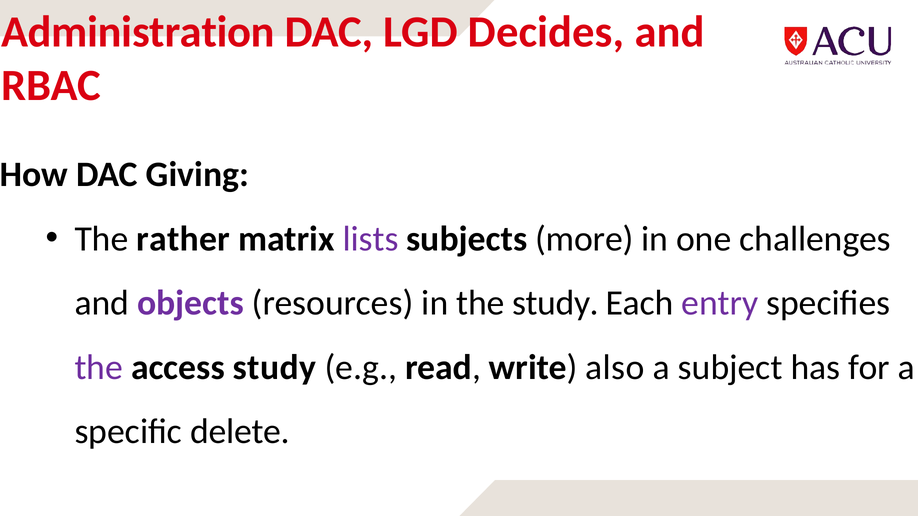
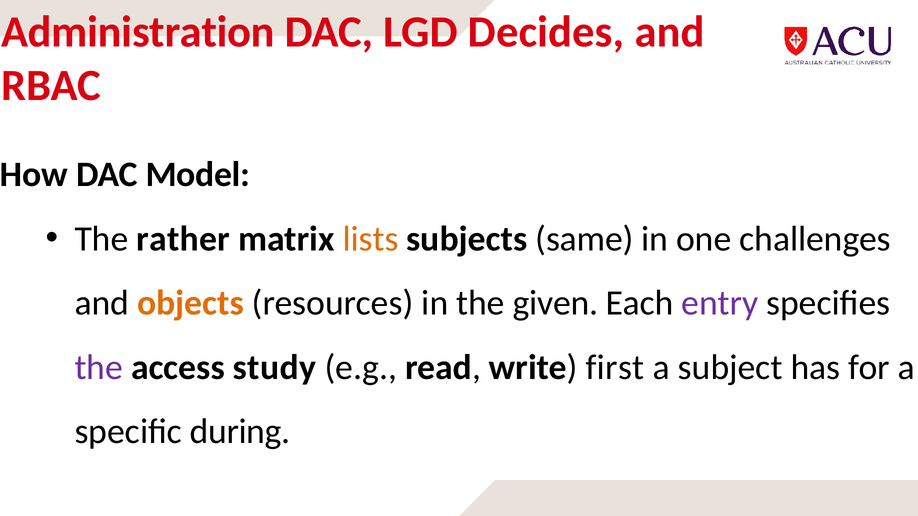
Giving: Giving -> Model
lists colour: purple -> orange
more: more -> same
objects colour: purple -> orange
the study: study -> given
also: also -> first
delete: delete -> during
